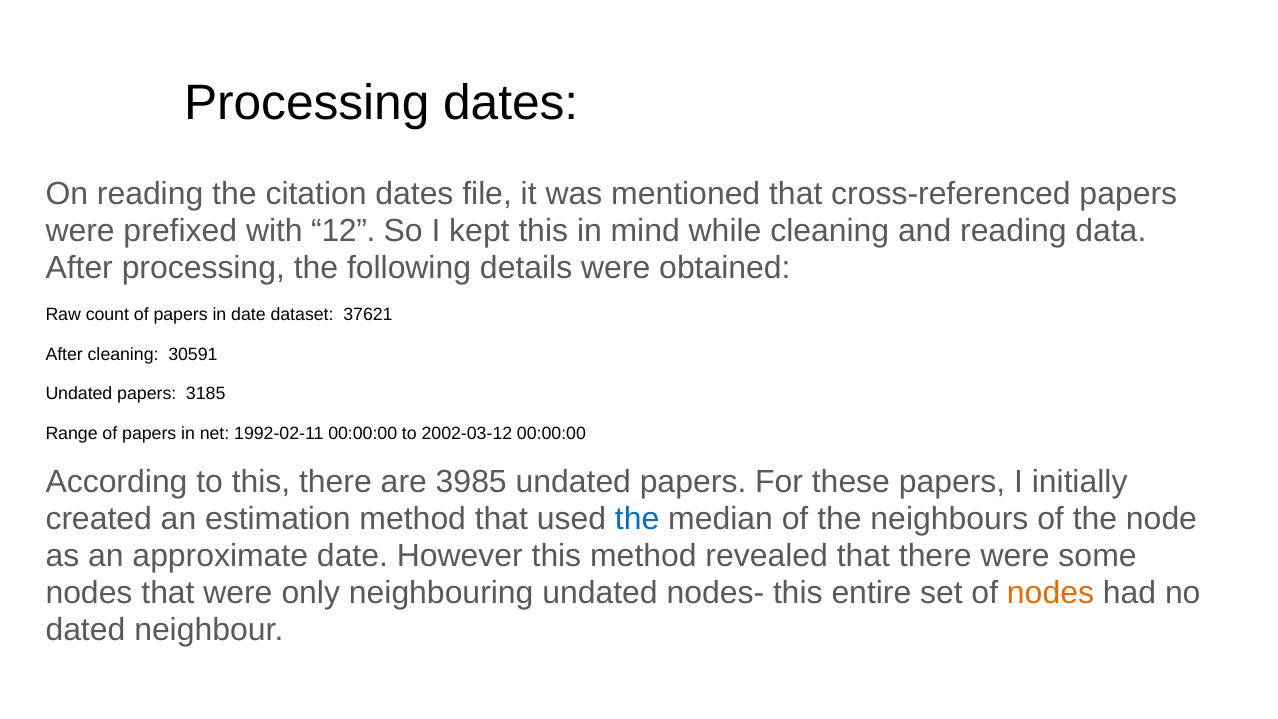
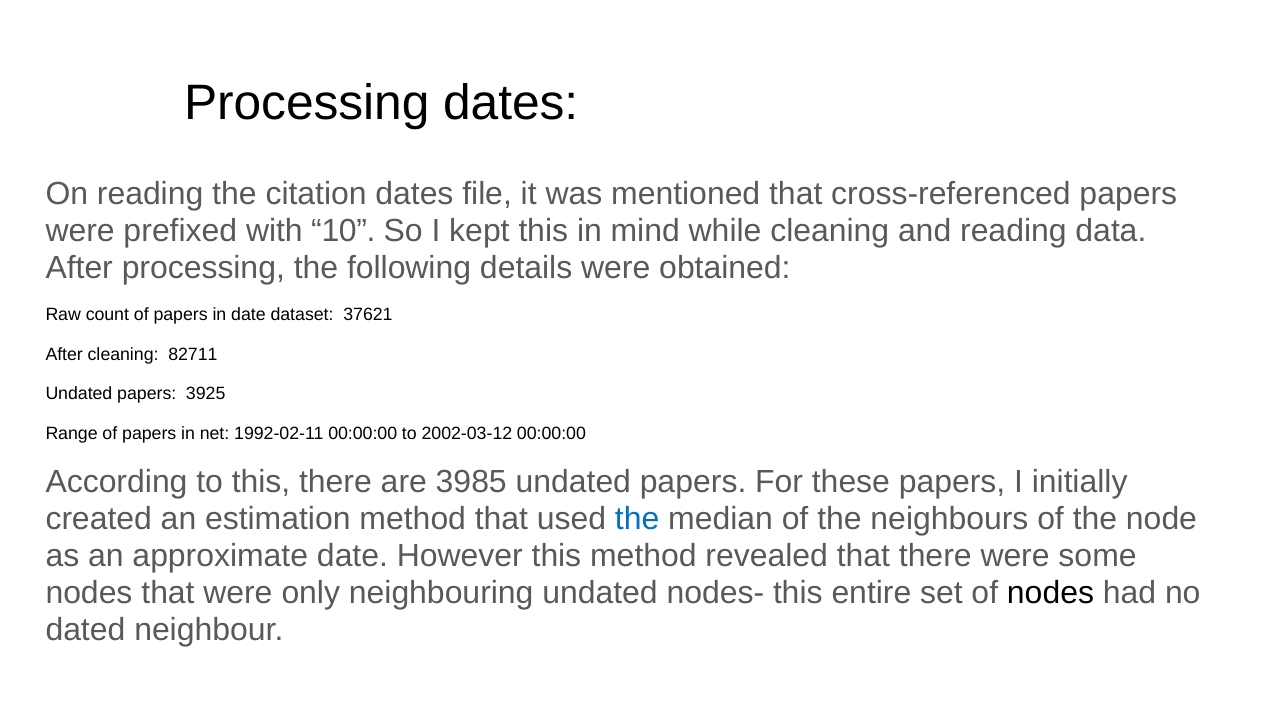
12: 12 -> 10
30591: 30591 -> 82711
3185: 3185 -> 3925
nodes at (1050, 593) colour: orange -> black
